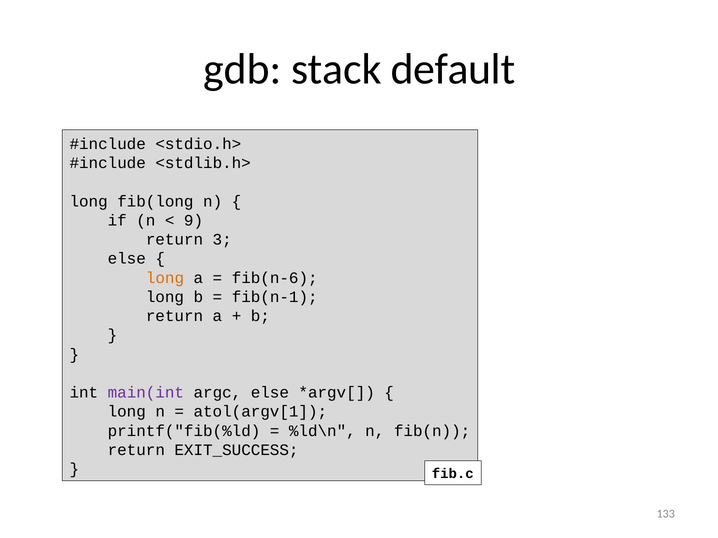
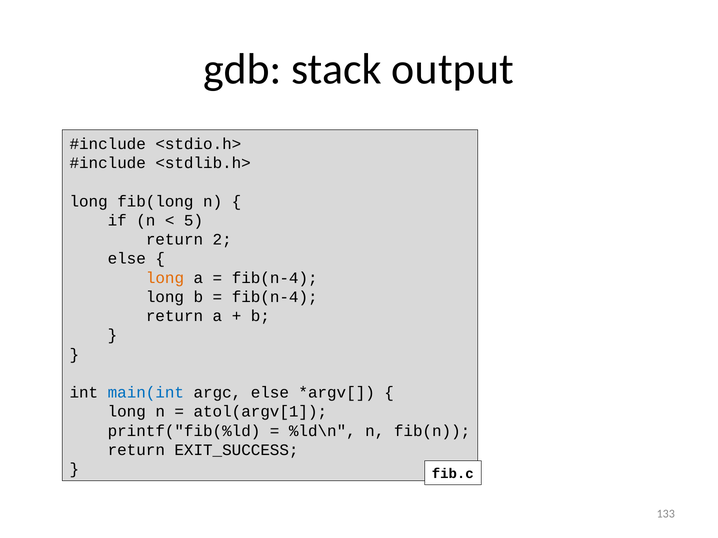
default: default -> output
9: 9 -> 5
3: 3 -> 2
fib(n-6 at (275, 278): fib(n-6 -> fib(n-4
fib(n-1 at (275, 297): fib(n-1 -> fib(n-4
main(int colour: purple -> blue
